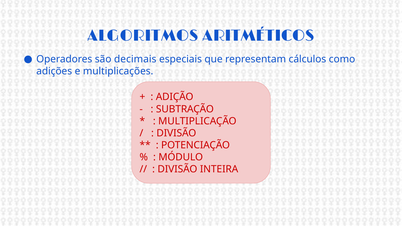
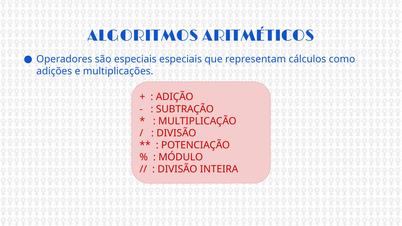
são decimais: decimais -> especiais
